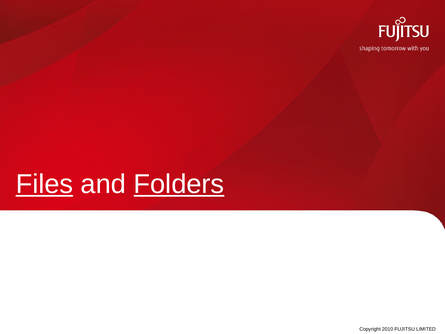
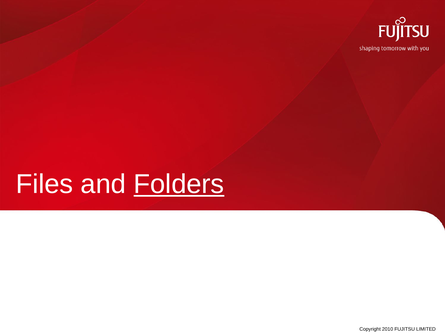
Files underline: present -> none
